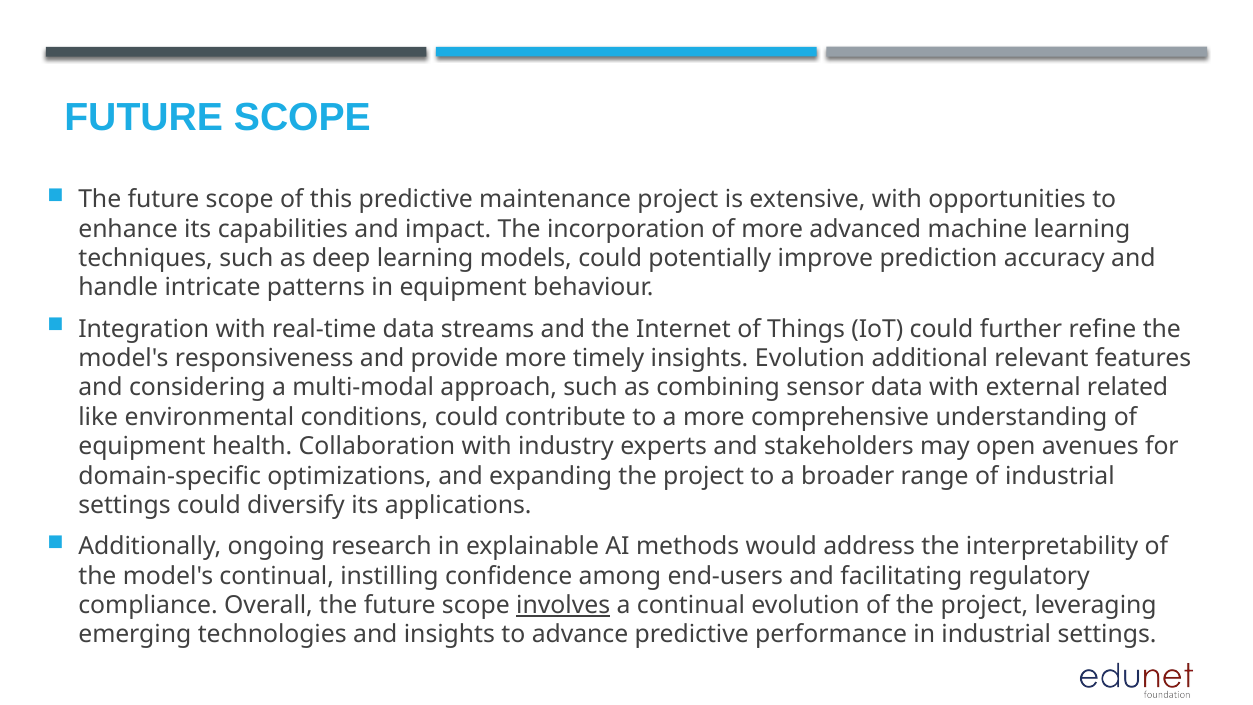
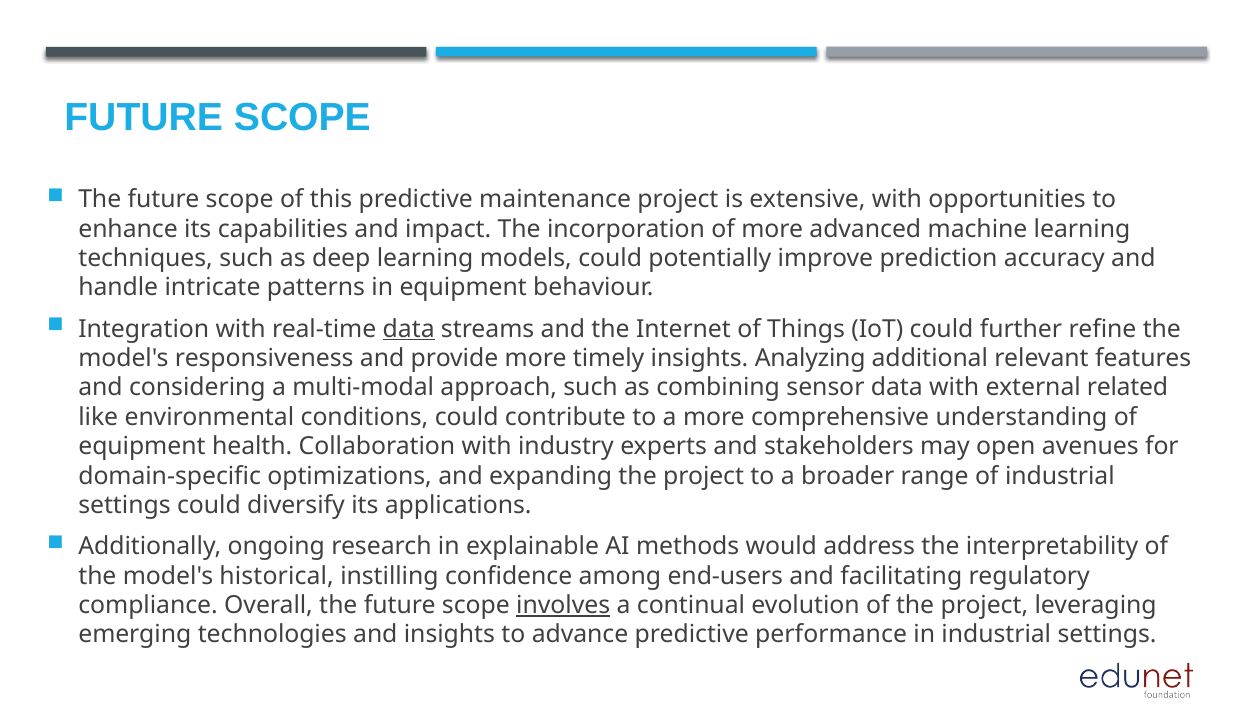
data at (409, 329) underline: none -> present
insights Evolution: Evolution -> Analyzing
model's continual: continual -> historical
